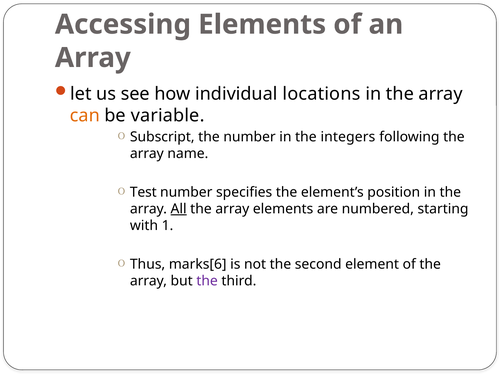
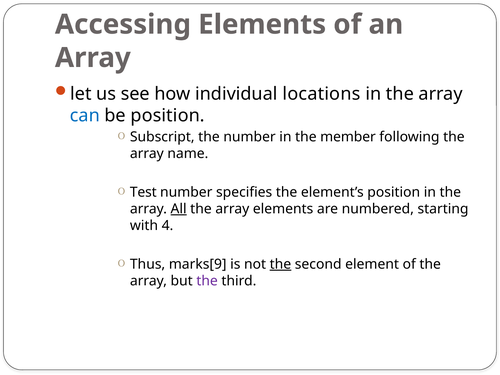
can colour: orange -> blue
be variable: variable -> position
integers: integers -> member
1: 1 -> 4
marks[6: marks[6 -> marks[9
the at (280, 264) underline: none -> present
